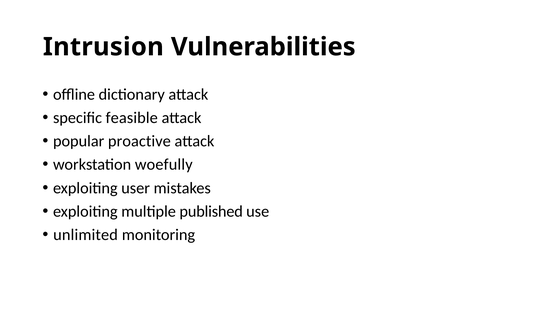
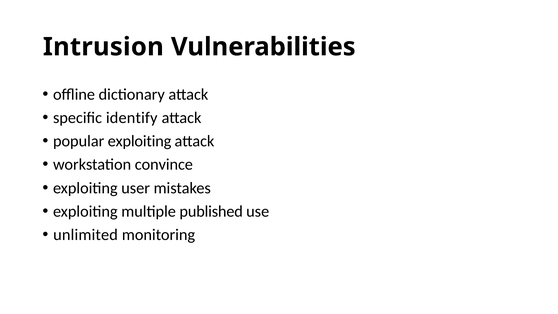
feasible: feasible -> identify
popular proactive: proactive -> exploiting
woefully: woefully -> convince
